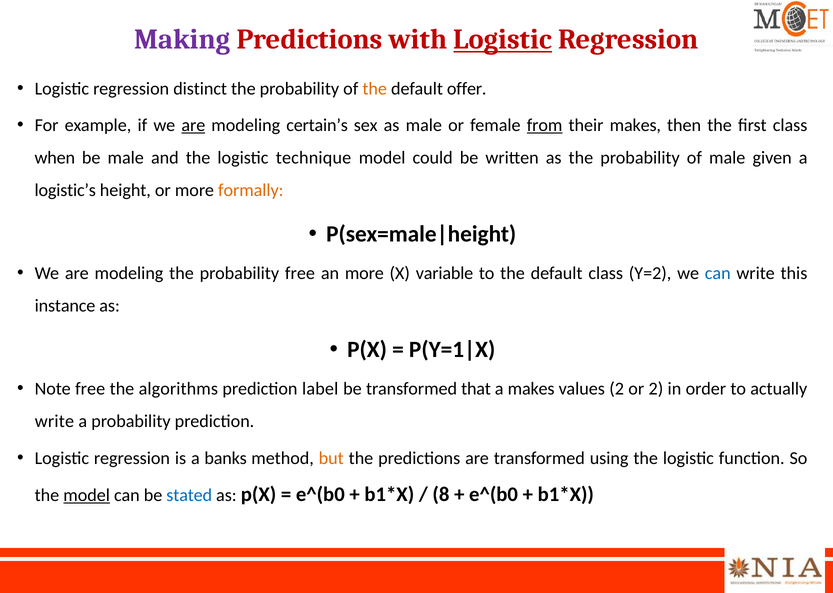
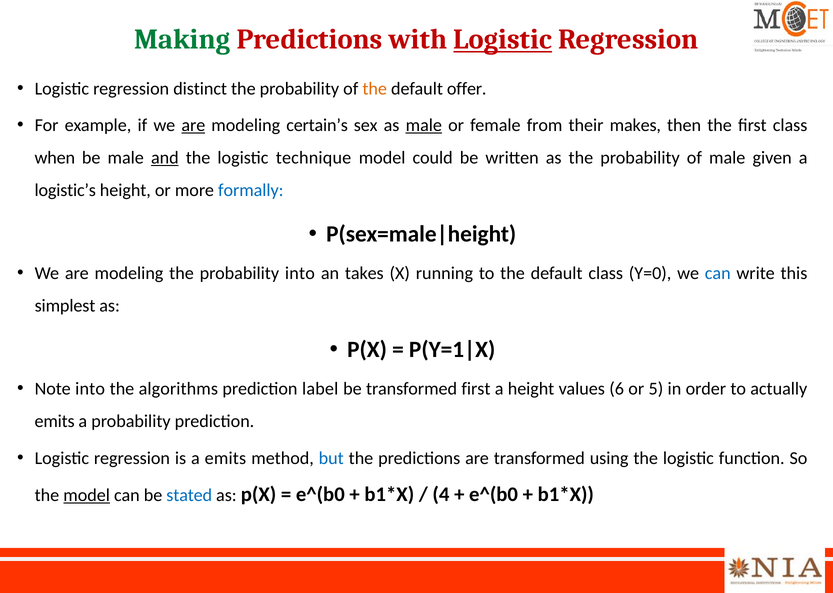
Making colour: purple -> green
male at (424, 125) underline: none -> present
from underline: present -> none
and underline: none -> present
formally colour: orange -> blue
probability free: free -> into
an more: more -> takes
variable: variable -> running
Y=2: Y=2 -> Y=0
instance: instance -> simplest
Note free: free -> into
transformed that: that -> first
a makes: makes -> height
values 2: 2 -> 6
or 2: 2 -> 5
write at (54, 421): write -> emits
a banks: banks -> emits
but colour: orange -> blue
8: 8 -> 4
